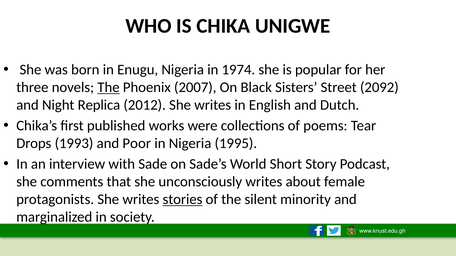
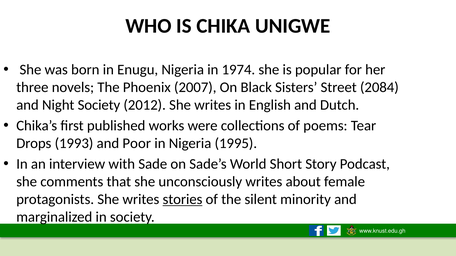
The at (108, 88) underline: present -> none
2092: 2092 -> 2084
Night Replica: Replica -> Society
